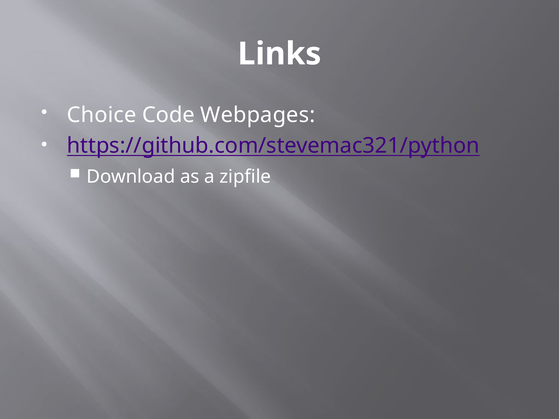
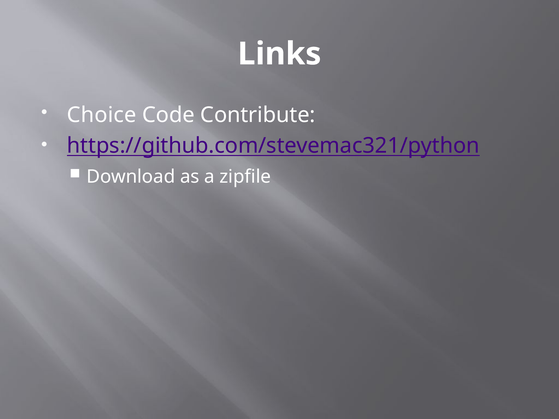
Webpages: Webpages -> Contribute
